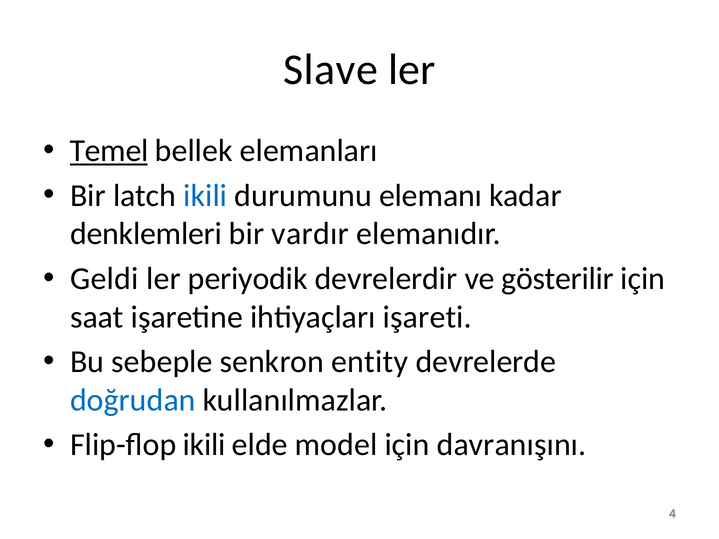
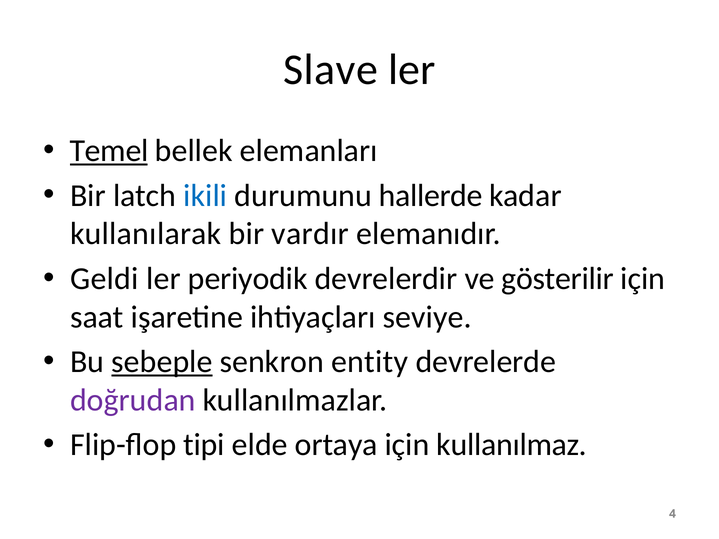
elemanı: elemanı -> hallerde
denklemleri: denklemleri -> kullanılarak
işareti: işareti -> seviye
sebeple underline: none -> present
doğrudan colour: blue -> purple
Flip-flop ikili: ikili -> tipi
model: model -> ortaya
davranışını: davranışını -> kullanılmaz
